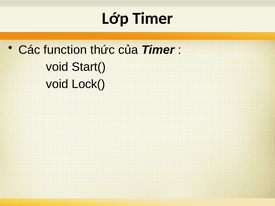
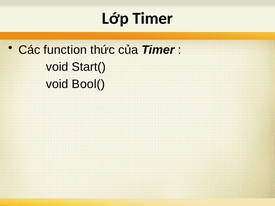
Lock(: Lock( -> Bool(
